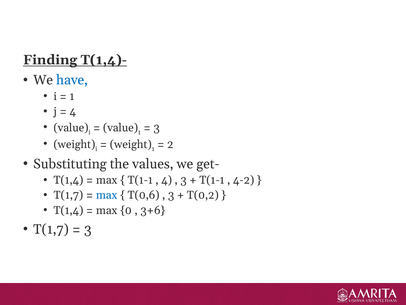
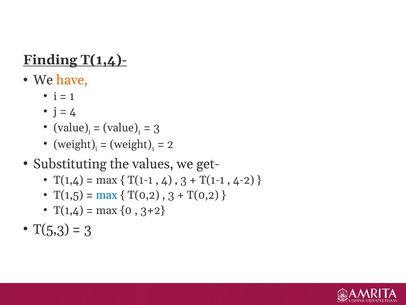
have colour: blue -> orange
T(1,7 at (68, 195): T(1,7 -> T(1,5
T(0,6 at (144, 195): T(0,6 -> T(0,2
3+6: 3+6 -> 3+2
T(1,7 at (51, 229): T(1,7 -> T(5,3
